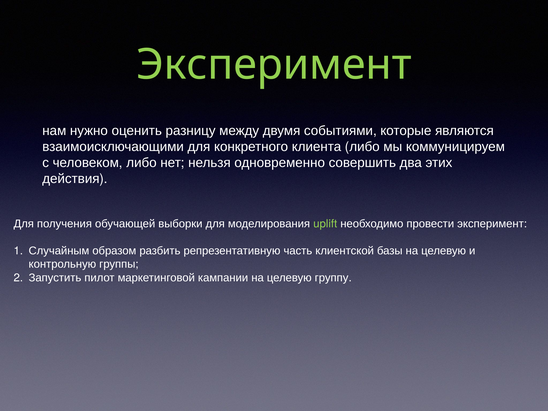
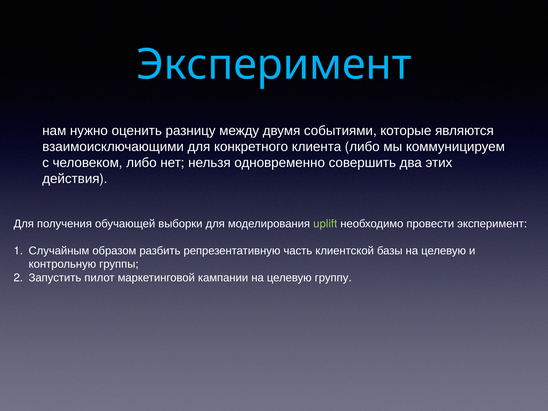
Эксперимент at (274, 65) colour: light green -> light blue
